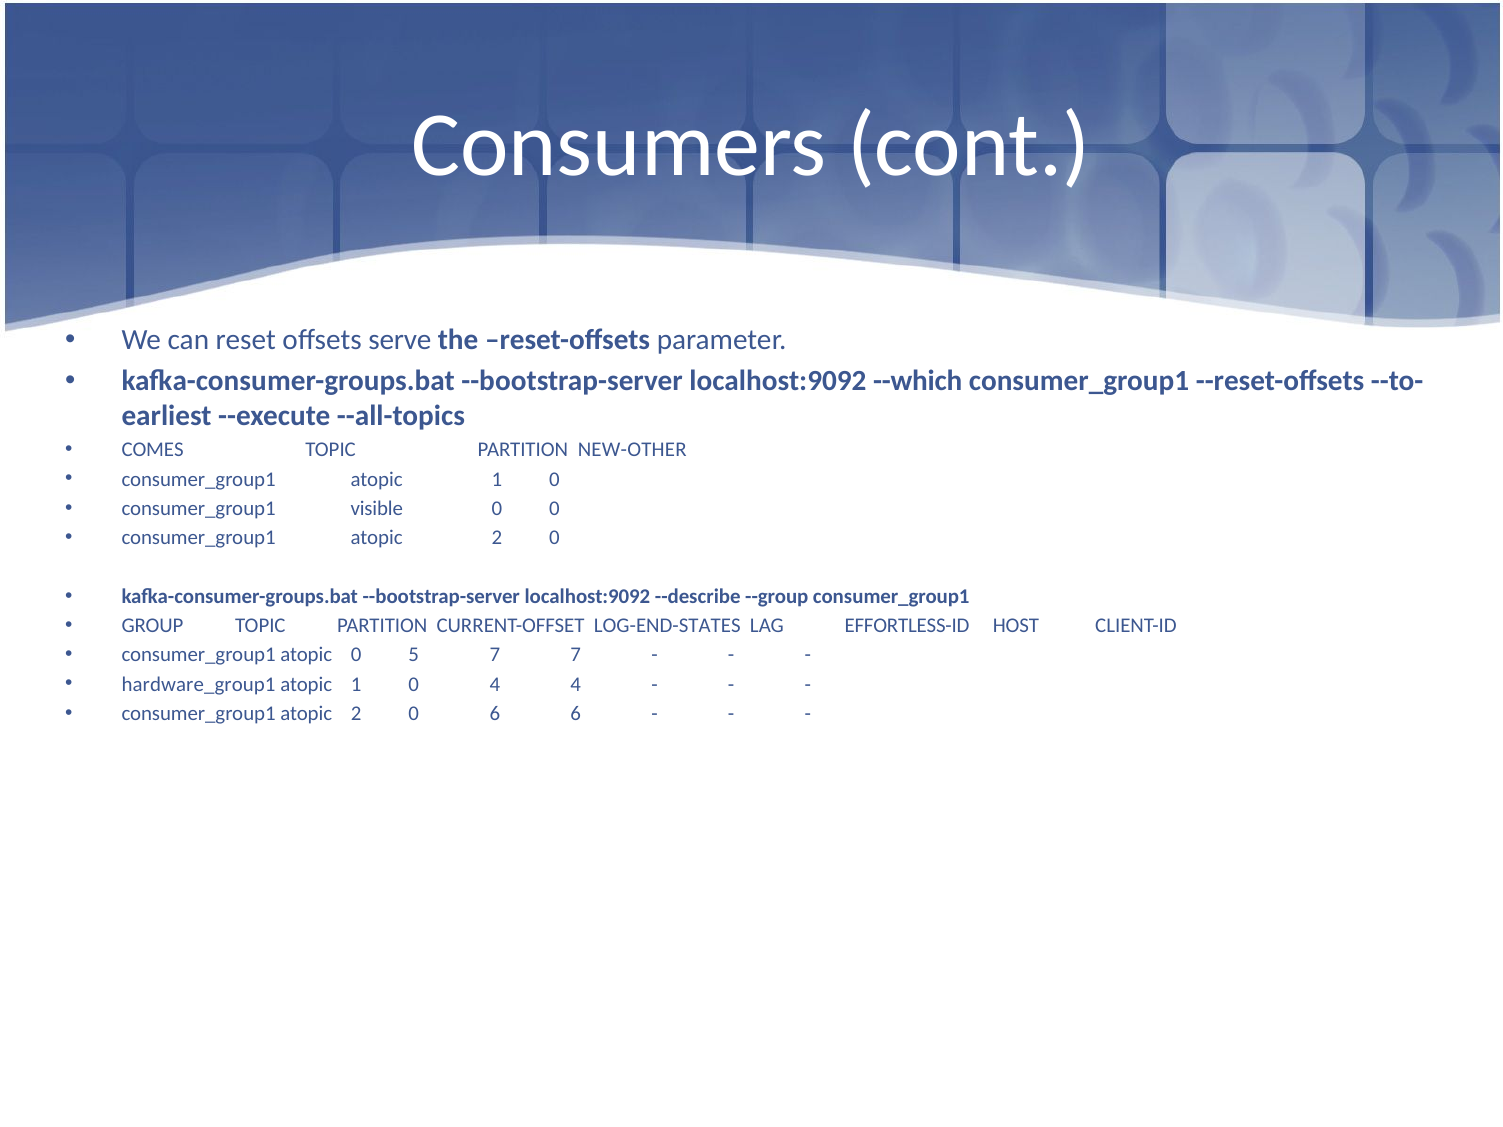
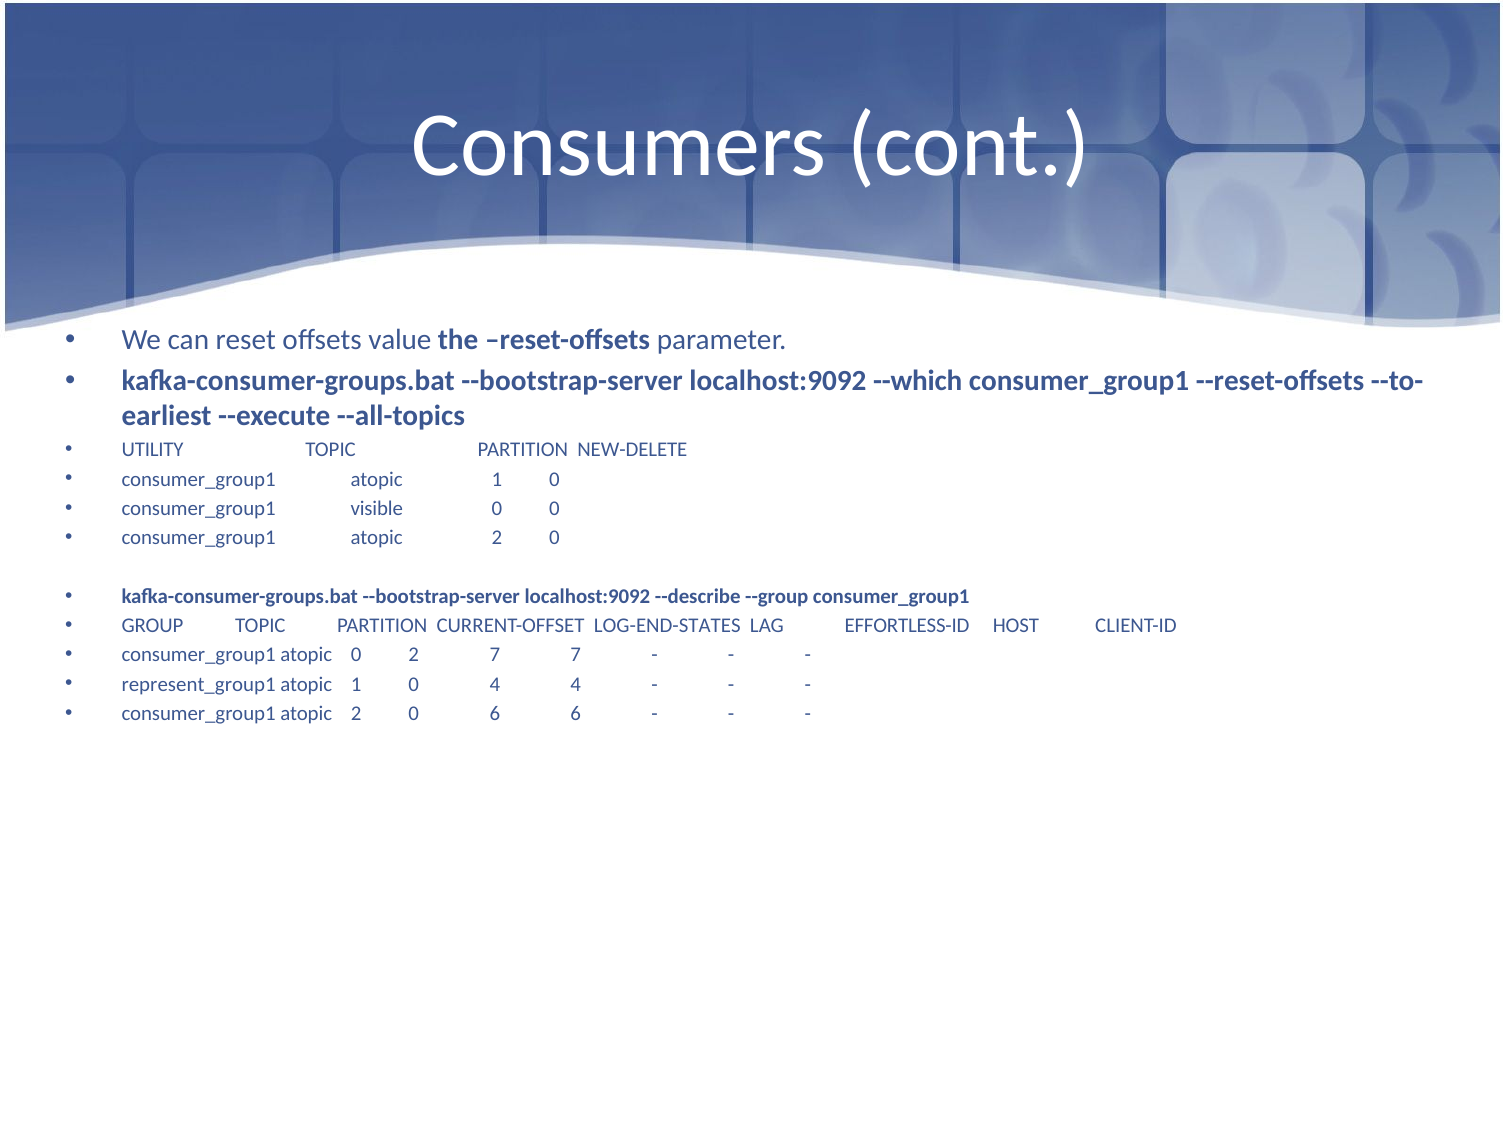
serve: serve -> value
COMES: COMES -> UTILITY
NEW-OTHER: NEW-OTHER -> NEW-DELETE
0 5: 5 -> 2
hardware_group1: hardware_group1 -> represent_group1
